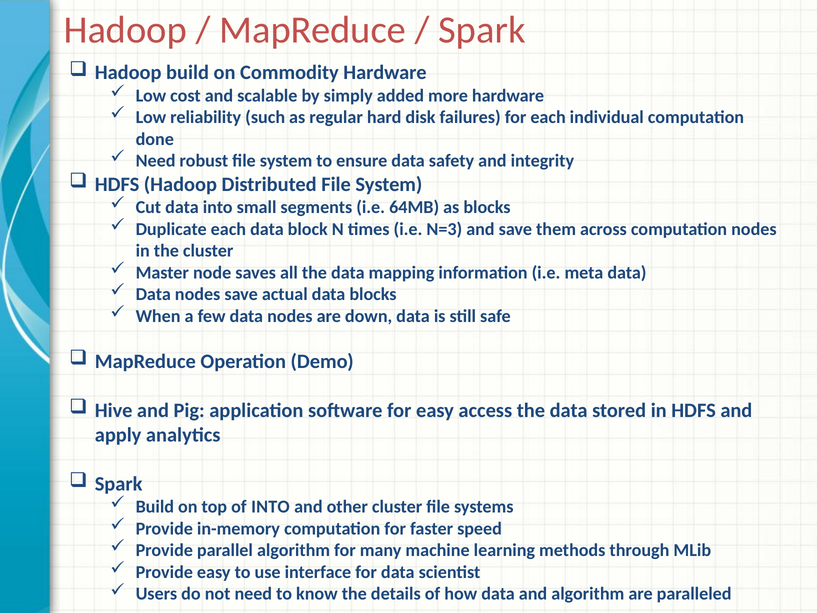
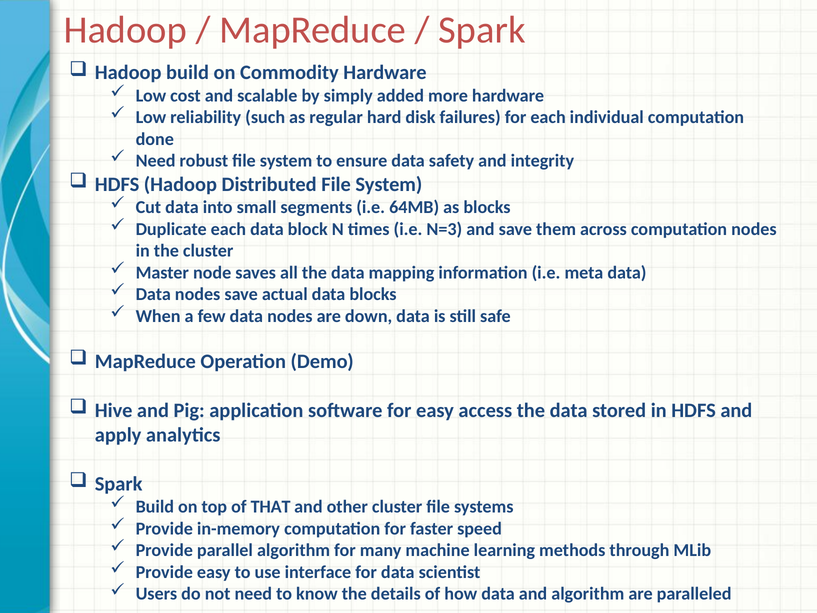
of INTO: INTO -> THAT
